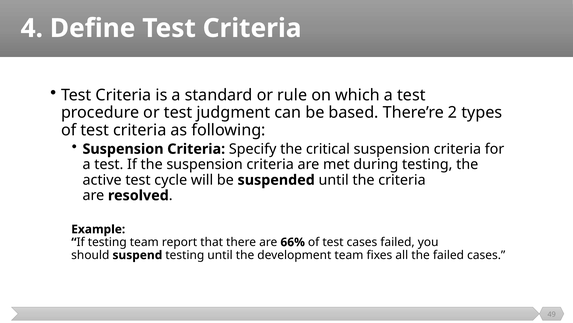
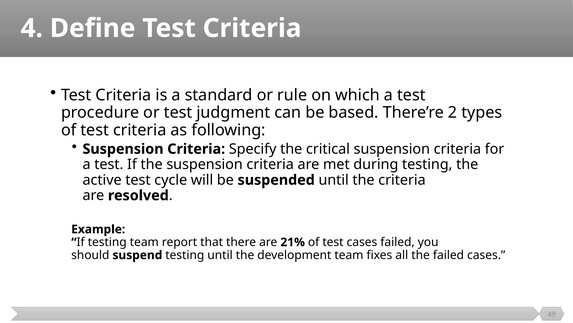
66%: 66% -> 21%
